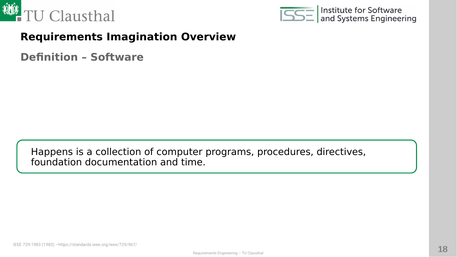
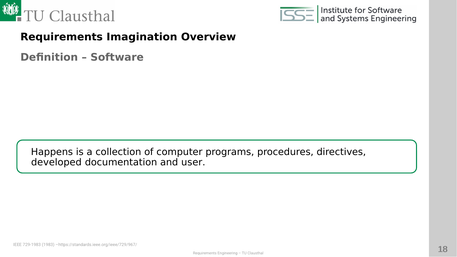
foundation: foundation -> developed
time: time -> user
